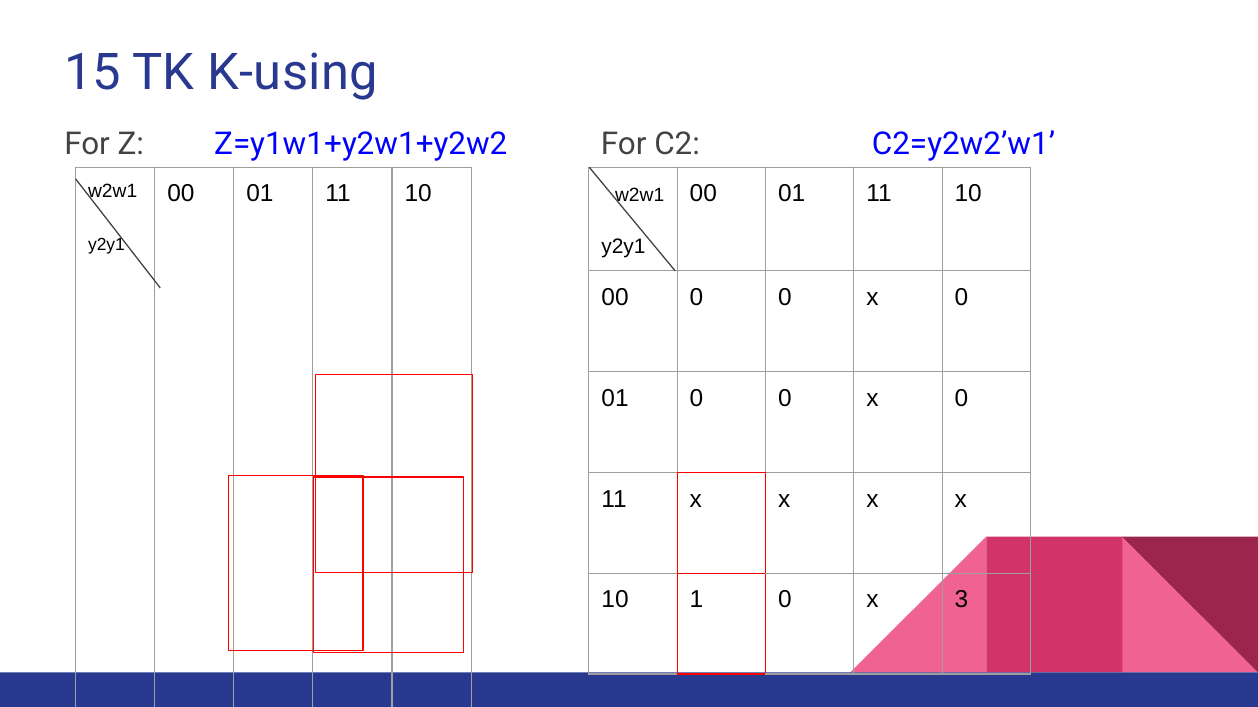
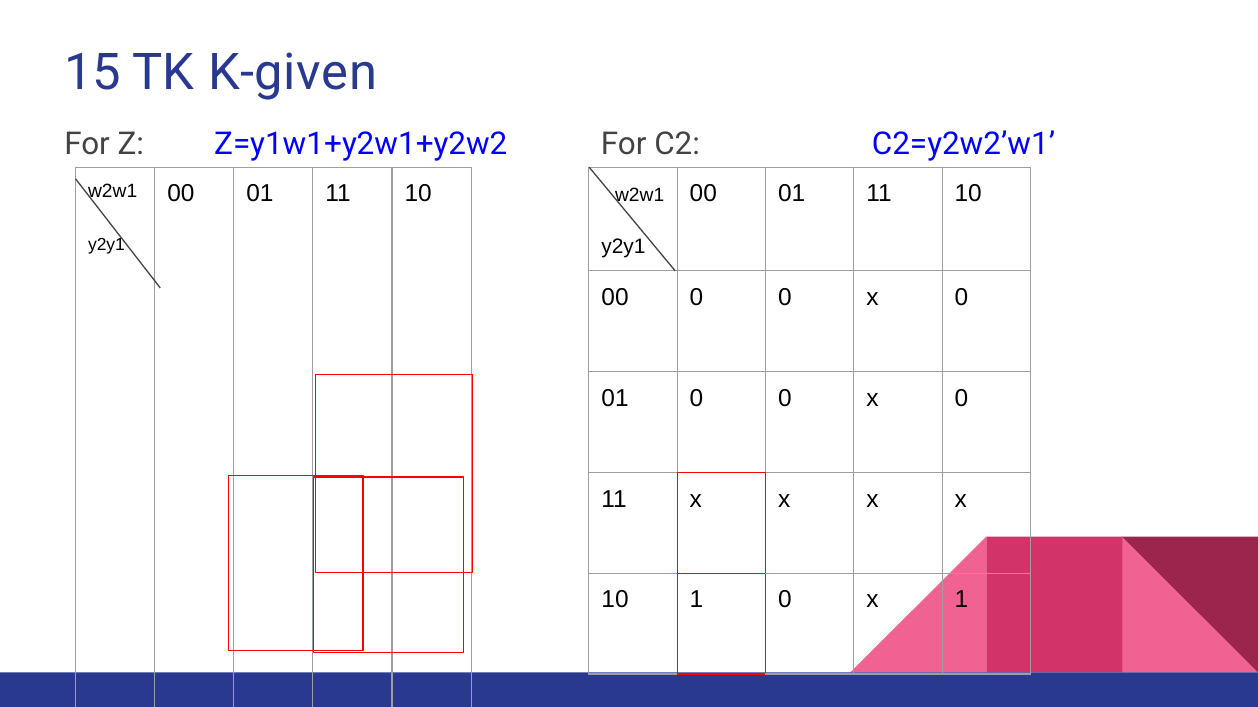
K-using: K-using -> K-given
1 0 x 3: 3 -> 1
